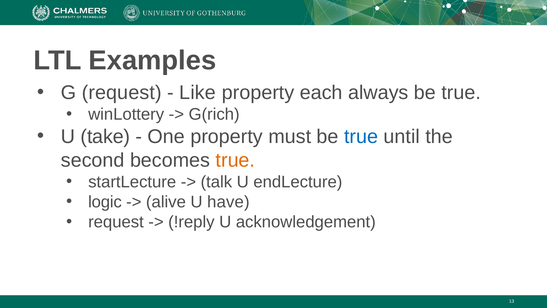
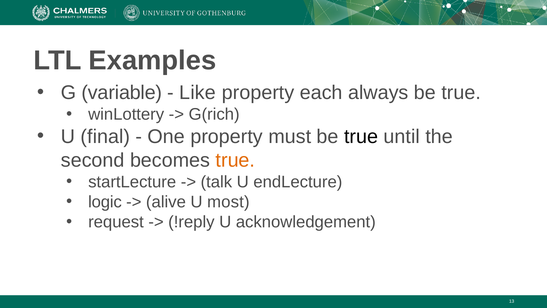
G request: request -> variable
take: take -> final
true at (361, 136) colour: blue -> black
have: have -> most
